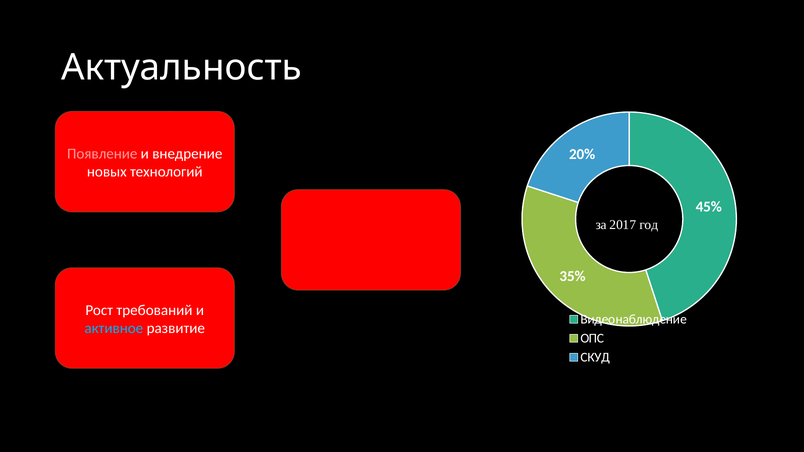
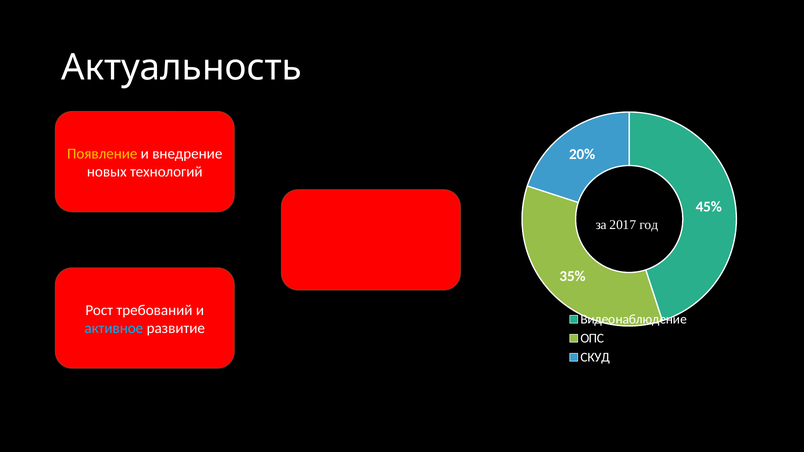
Появление colour: pink -> yellow
